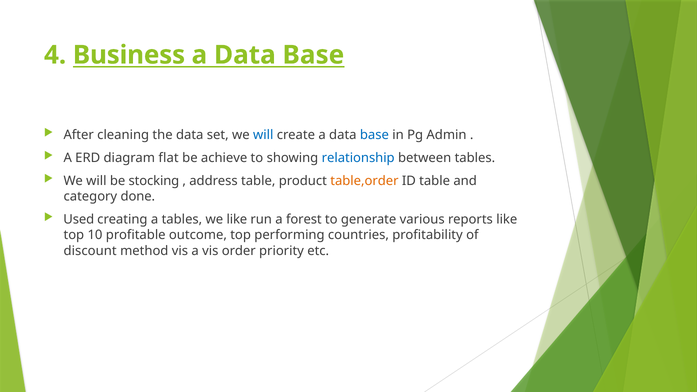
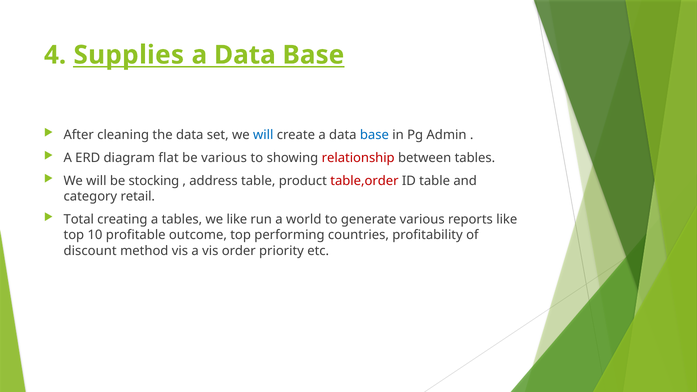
Business: Business -> Supplies
be achieve: achieve -> various
relationship colour: blue -> red
table,order colour: orange -> red
done: done -> retail
Used: Used -> Total
forest: forest -> world
